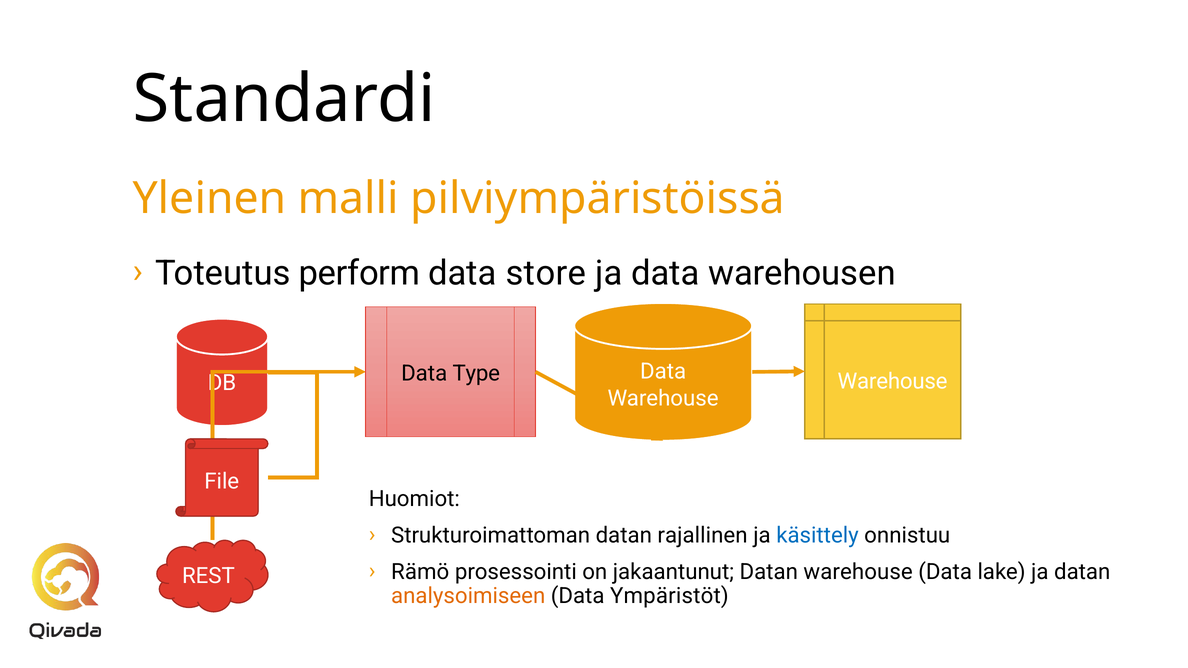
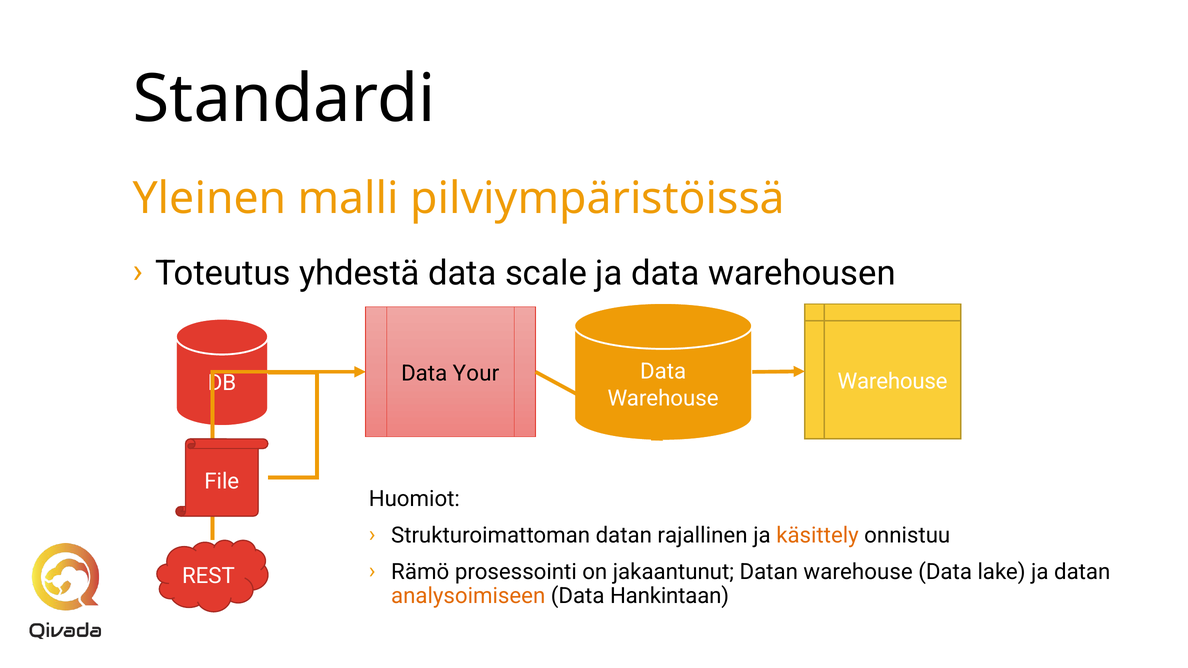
perform: perform -> yhdestä
store: store -> scale
Type: Type -> Your
käsittely colour: blue -> orange
Ympäristöt: Ympäristöt -> Hankintaan
